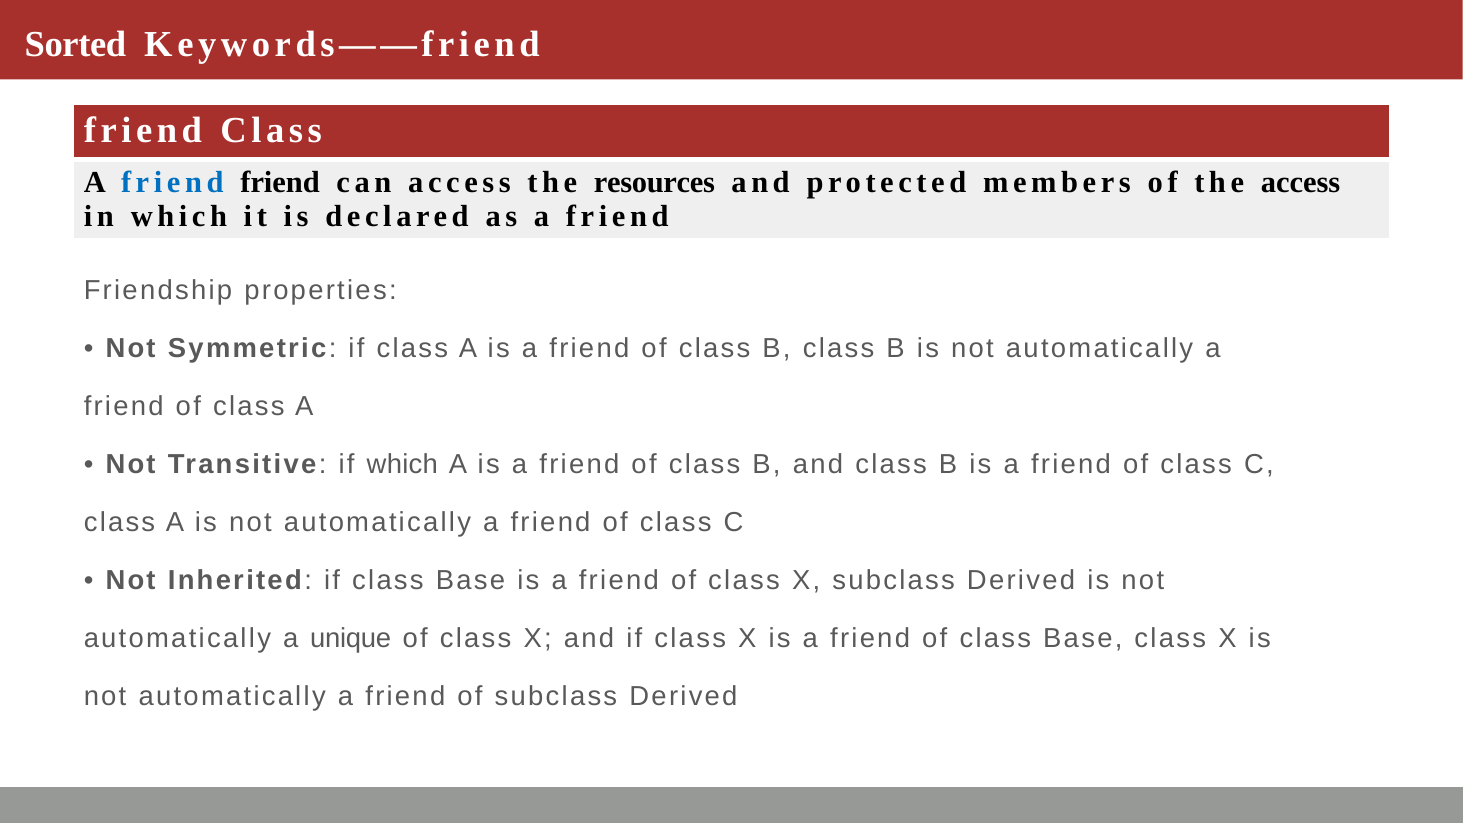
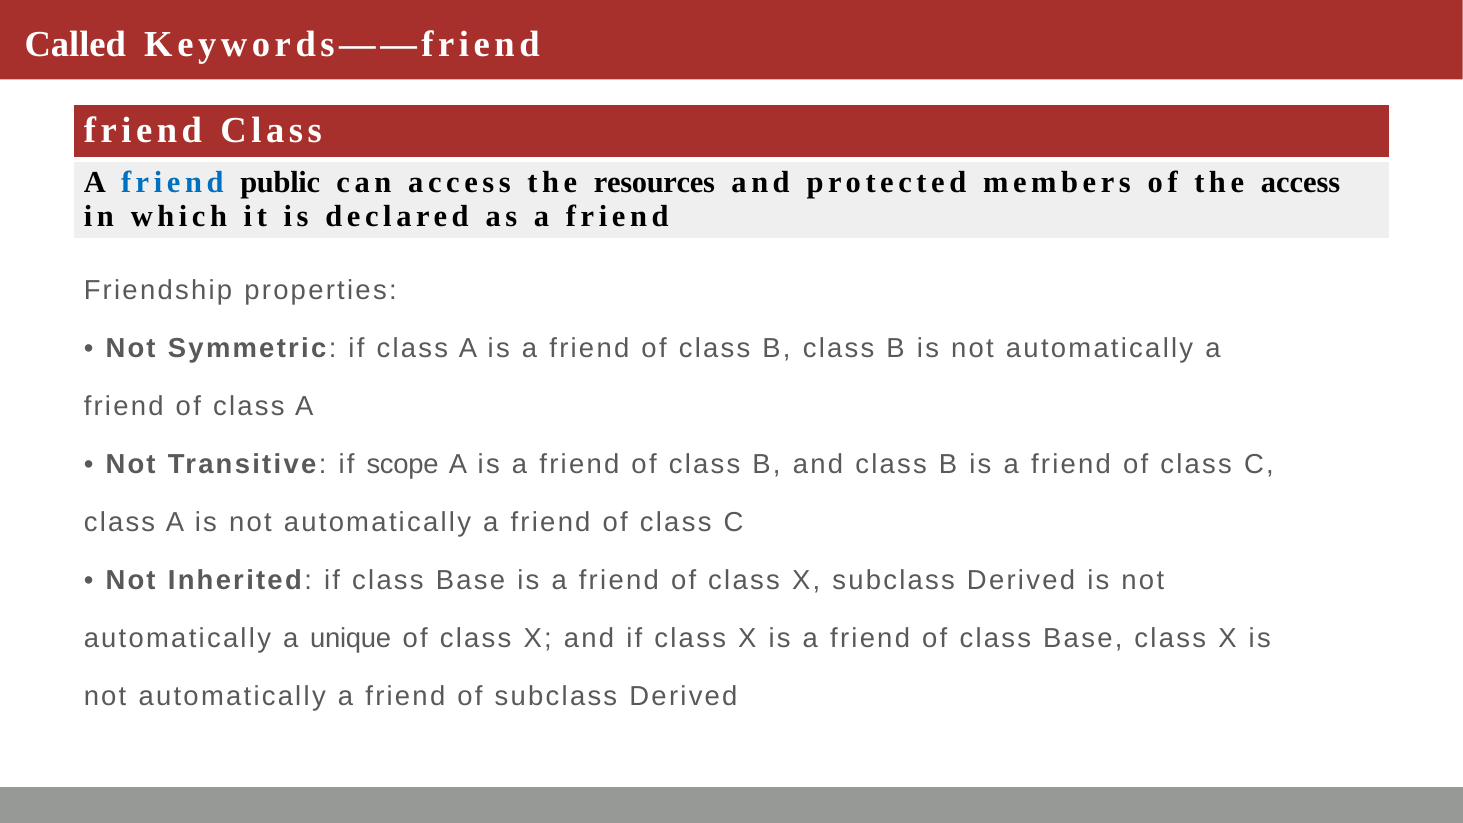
Sorted: Sorted -> Called
friend friend: friend -> public
if which: which -> scope
